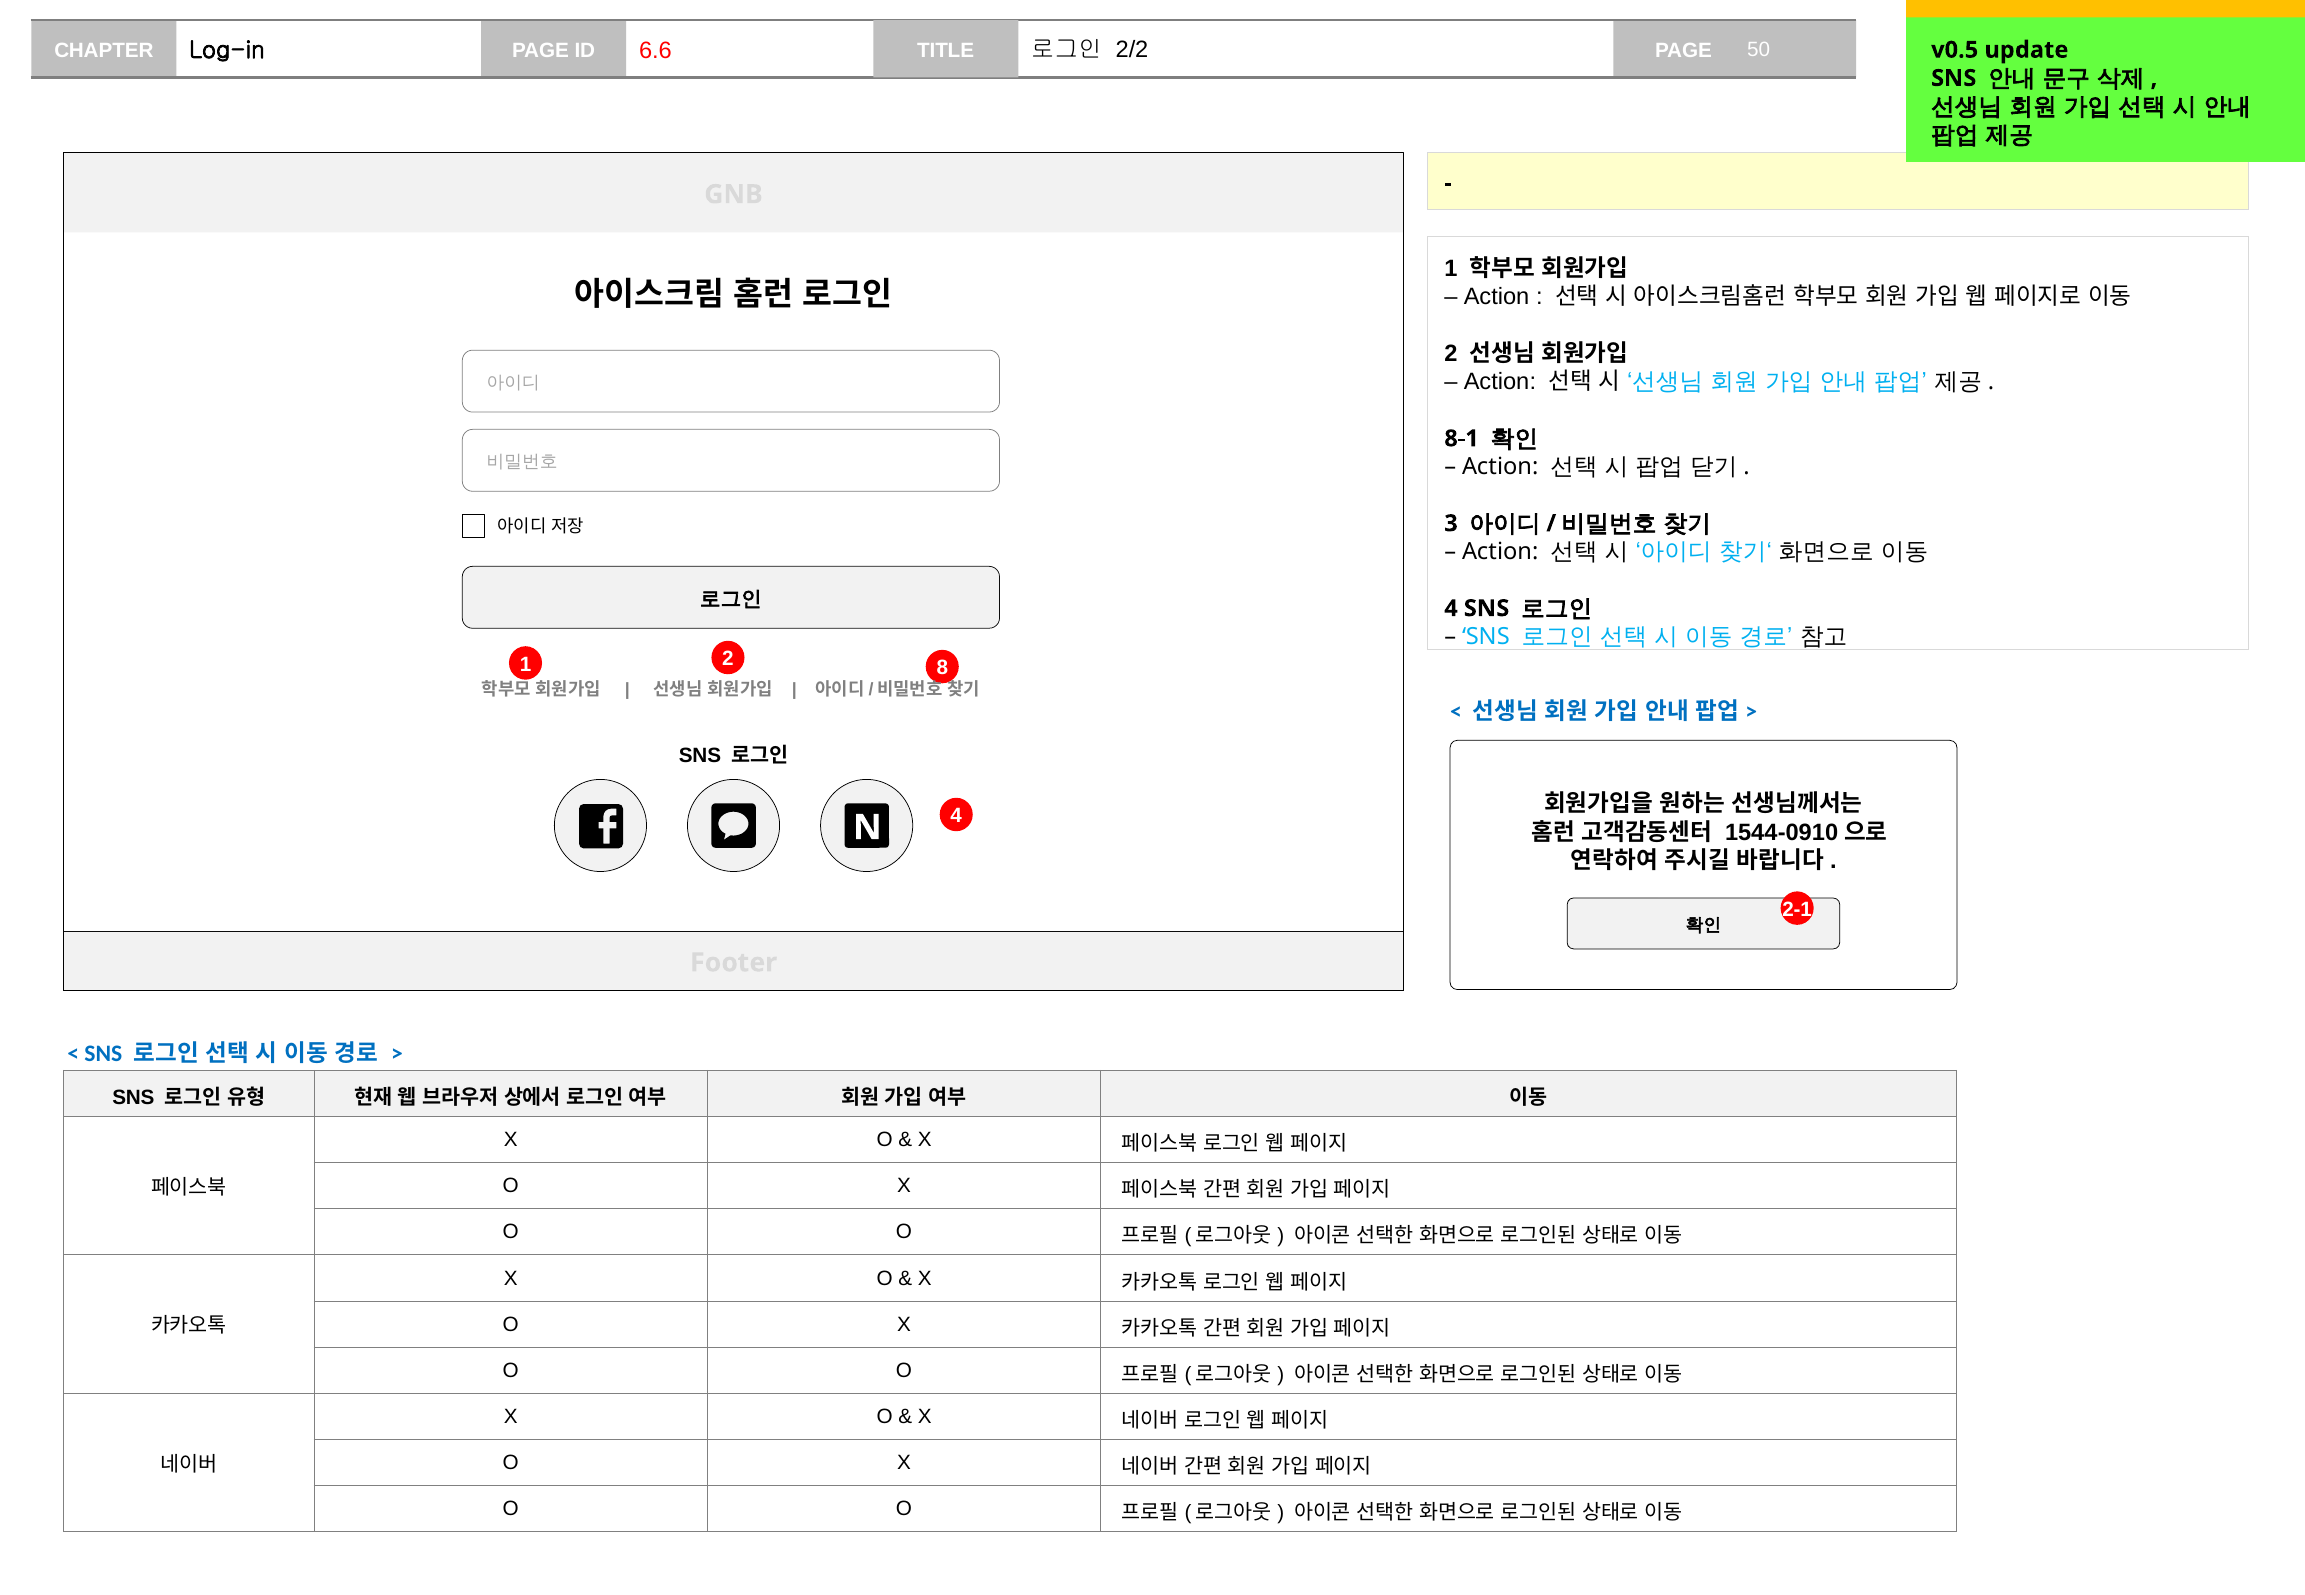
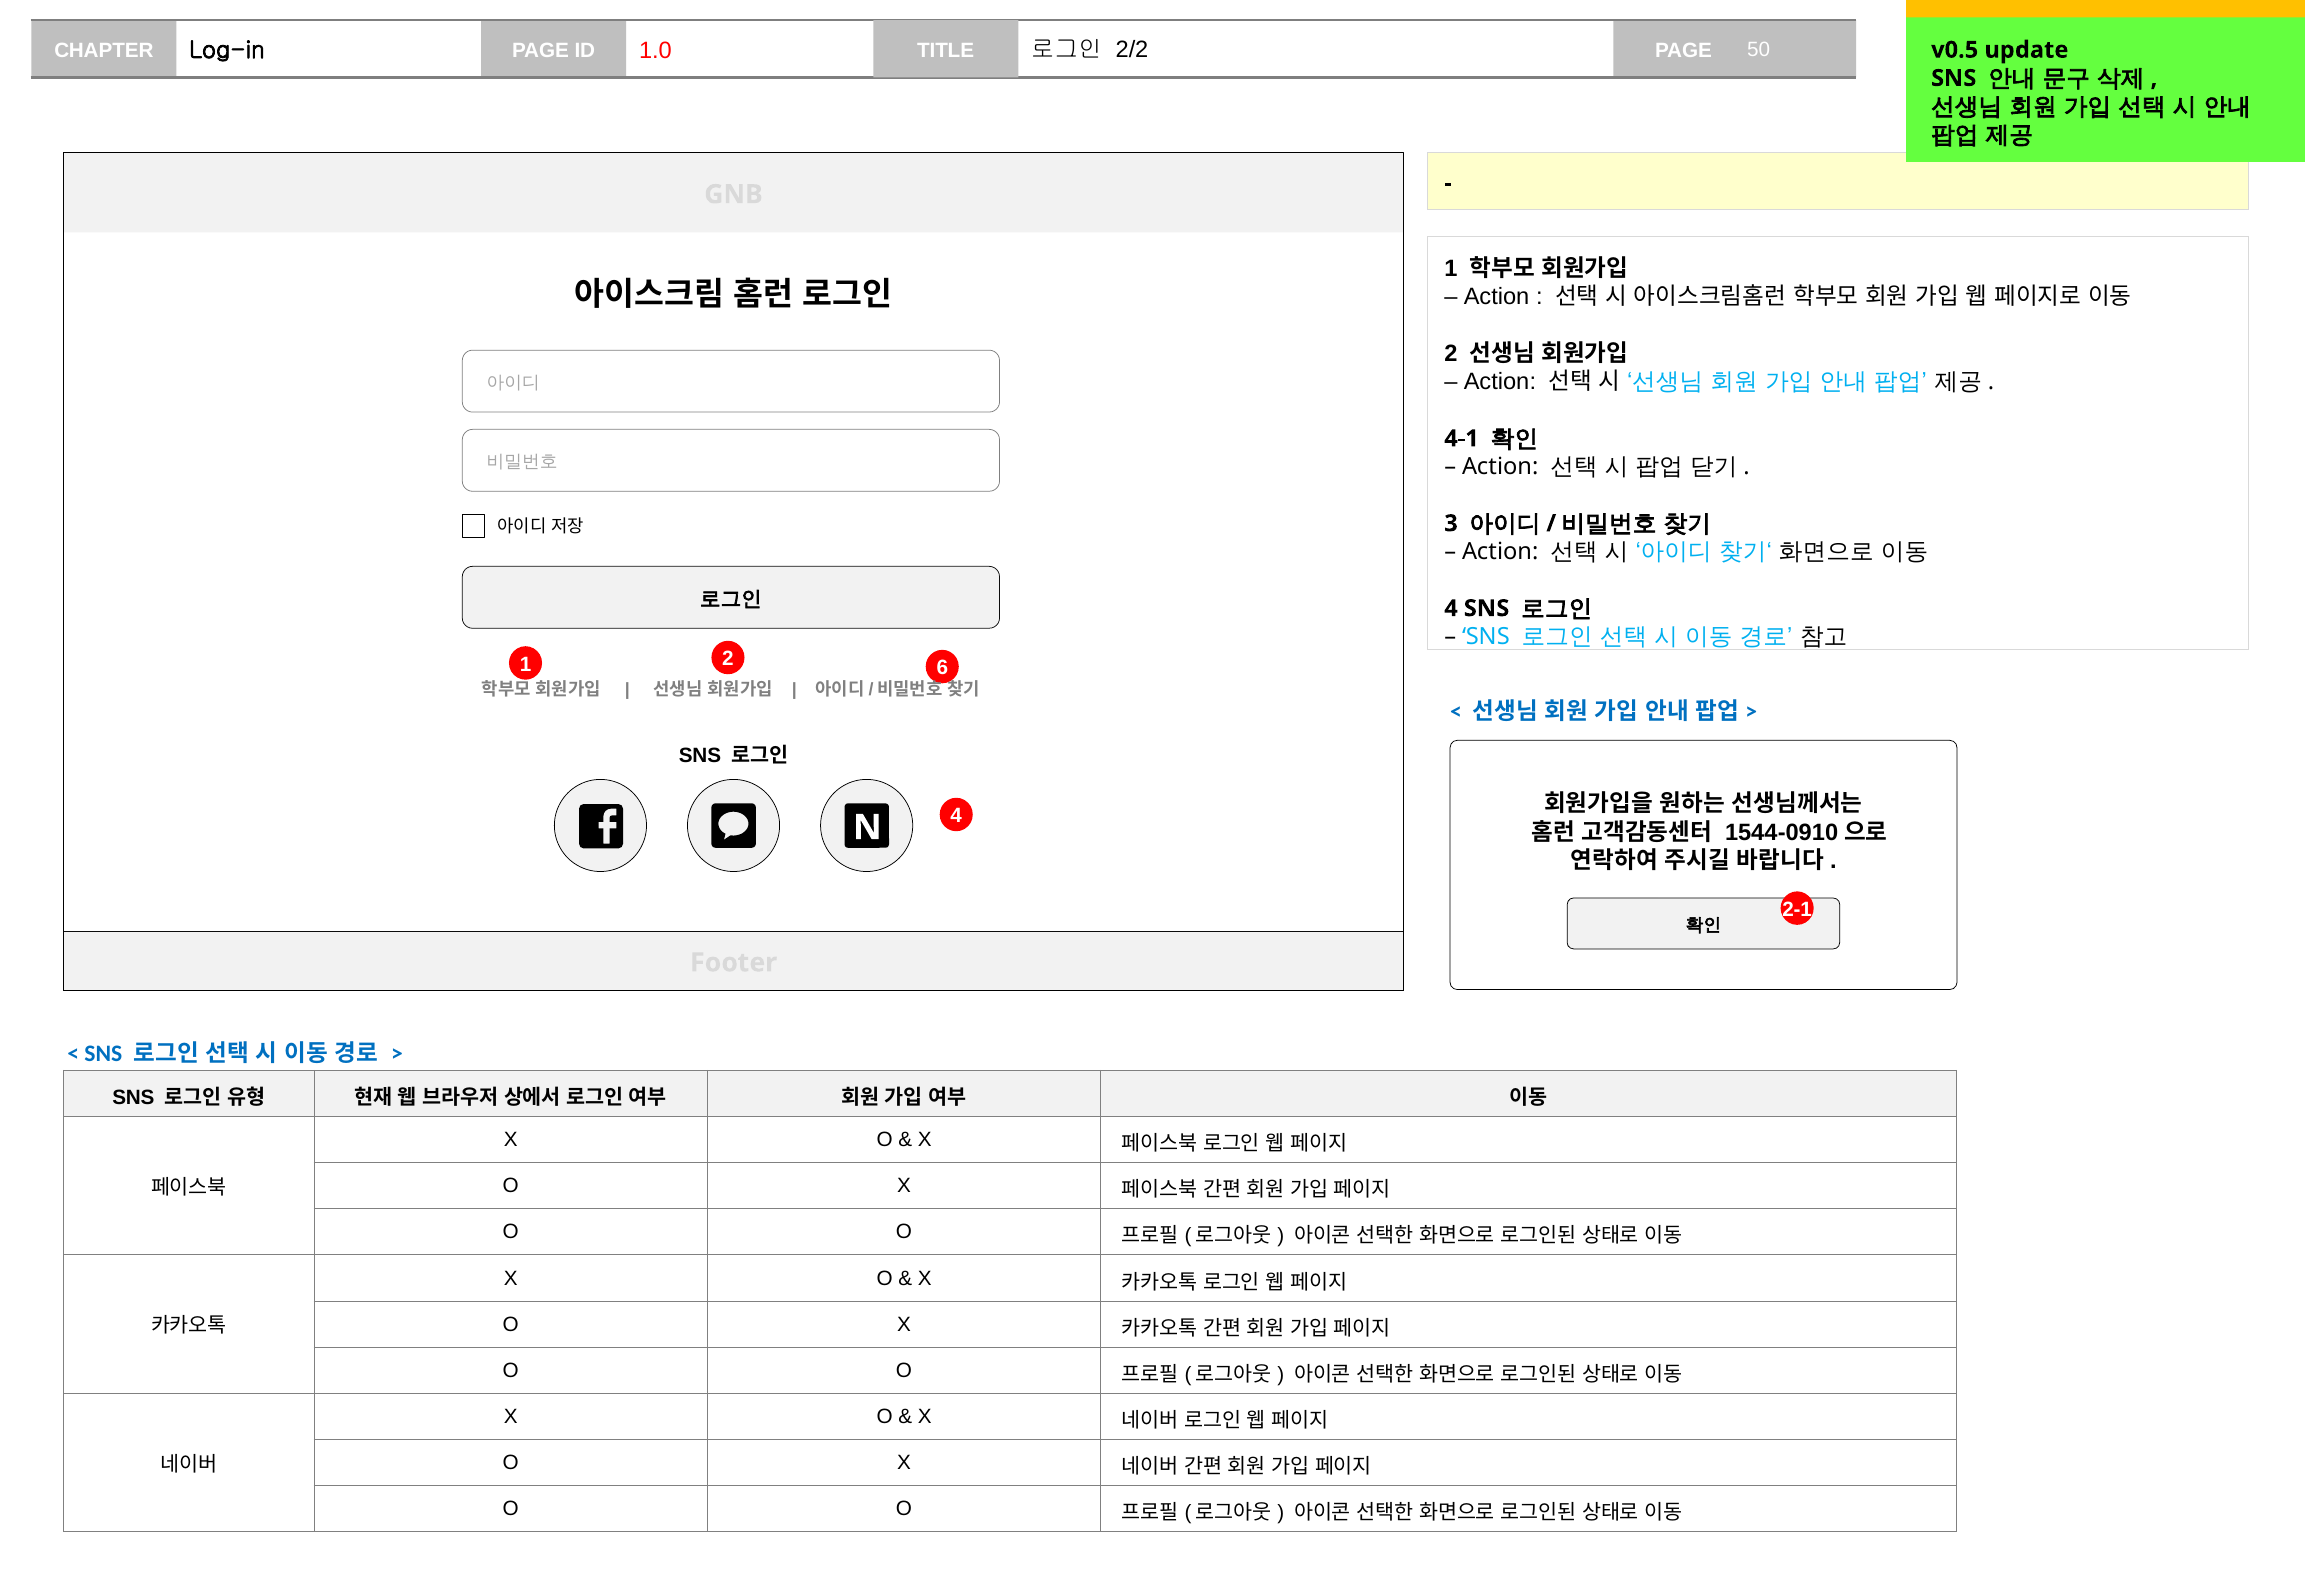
6.6: 6.6 -> 1.0
8-1: 8-1 -> 4-1
8: 8 -> 6
